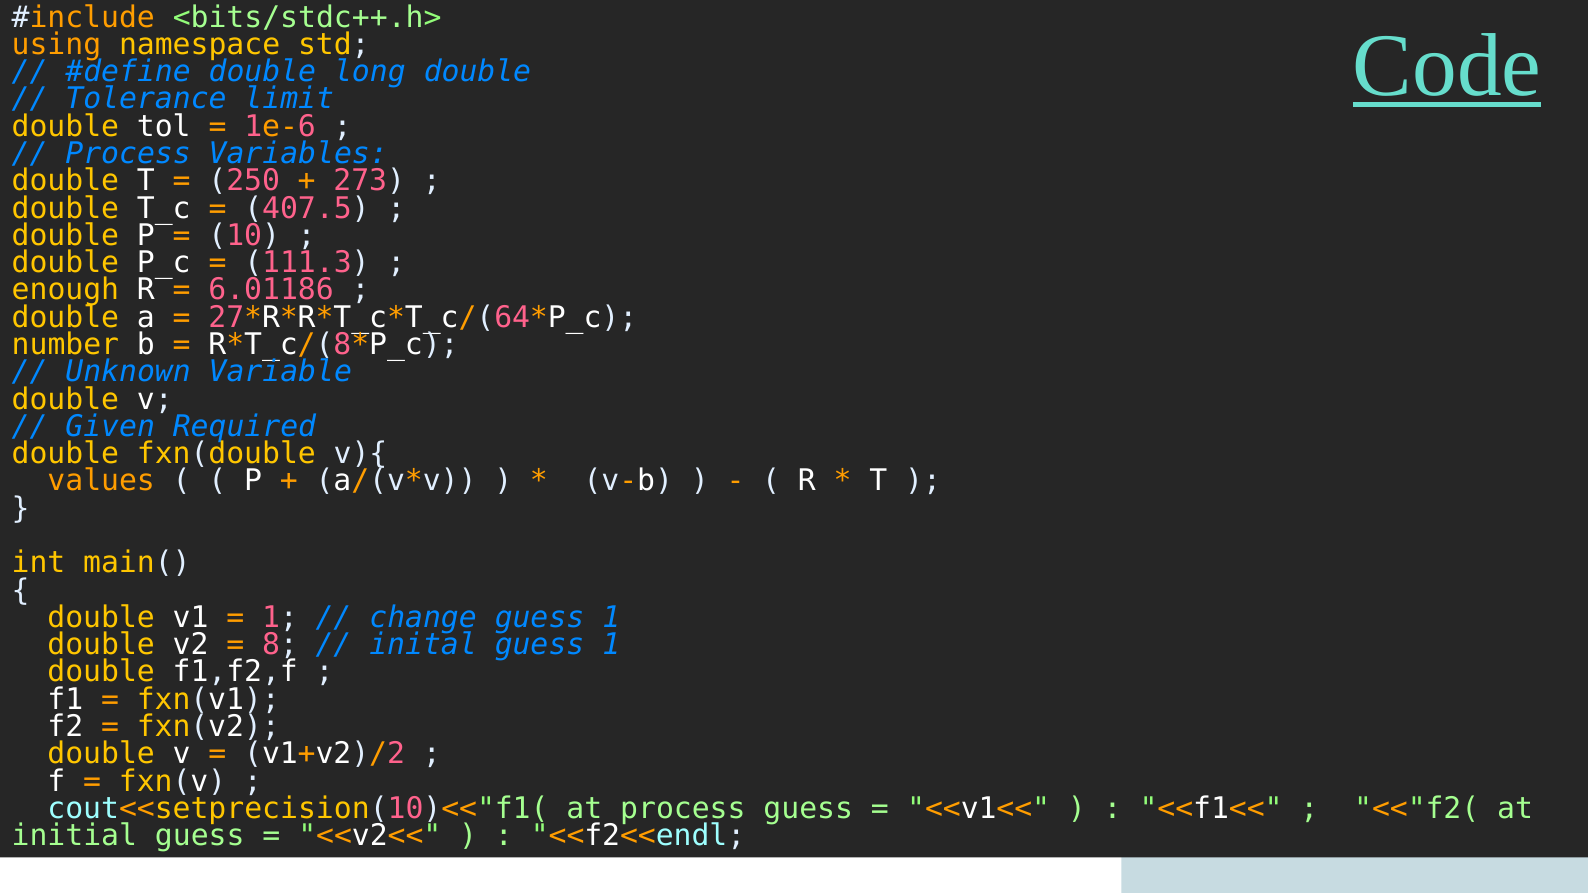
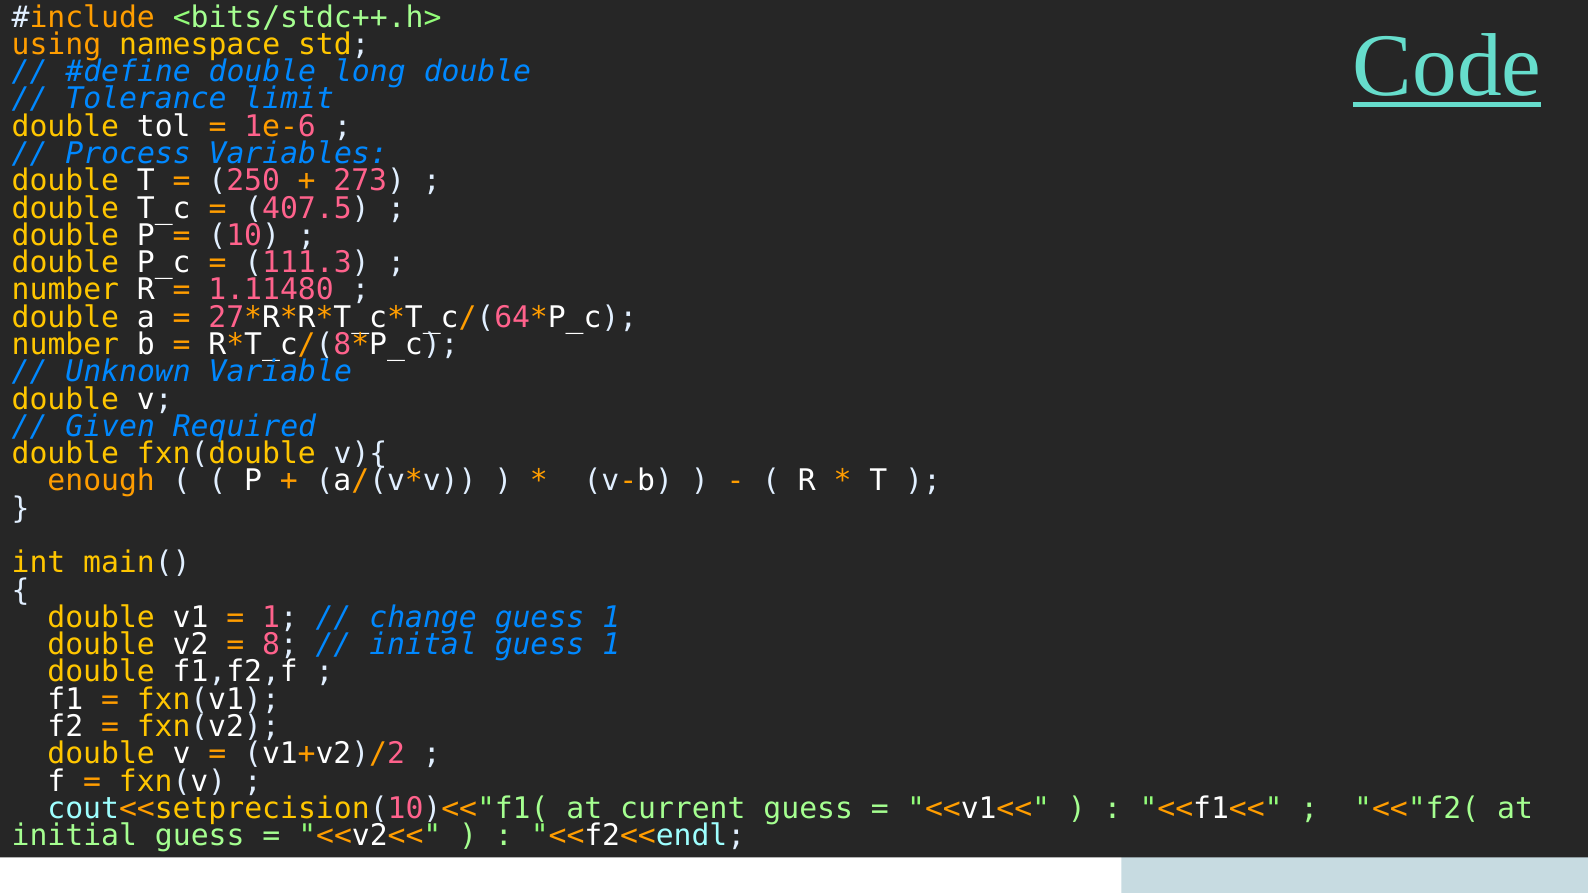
enough at (65, 290): enough -> number
6.01186: 6.01186 -> 1.11480
values: values -> enough
at process: process -> current
